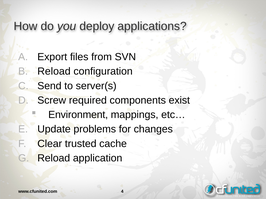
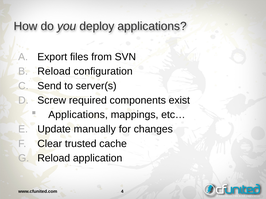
Environment at (78, 115): Environment -> Applications
problems: problems -> manually
